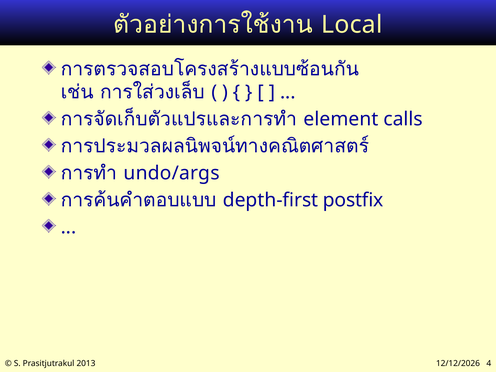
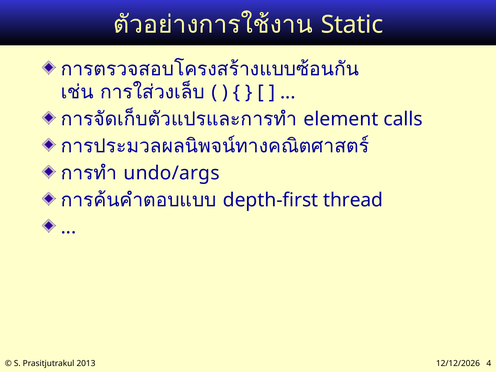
Local: Local -> Static
postfix: postfix -> thread
